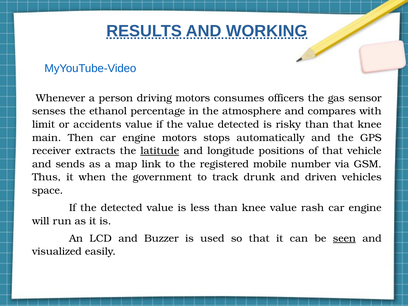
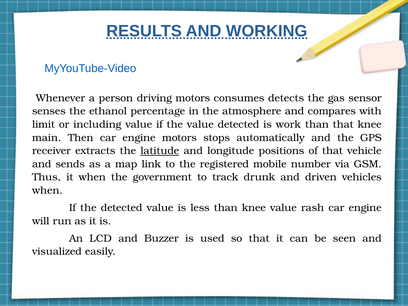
officers: officers -> detects
accidents: accidents -> including
risky: risky -> work
space at (48, 190): space -> when
seen underline: present -> none
